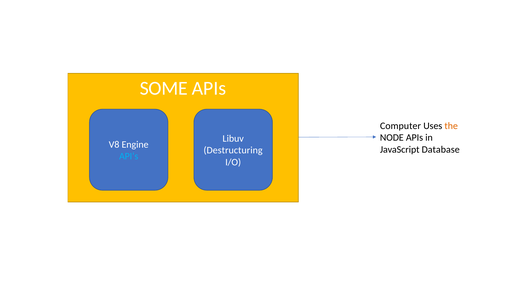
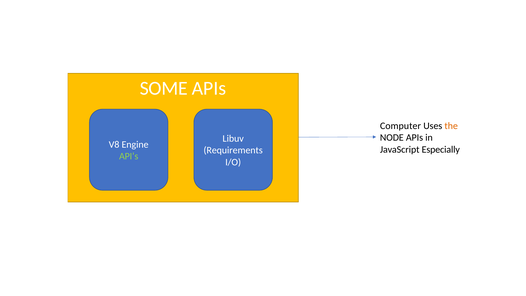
Database: Database -> Especially
Destructuring: Destructuring -> Requirements
API’s colour: light blue -> light green
